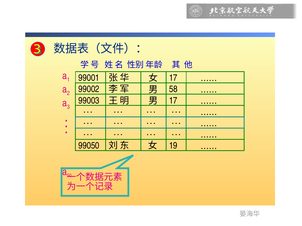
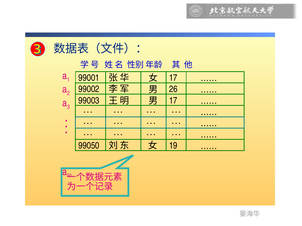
58: 58 -> 26
